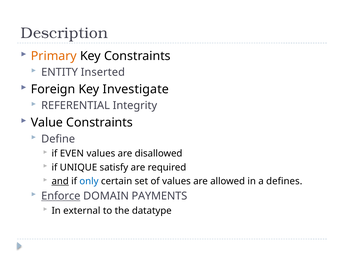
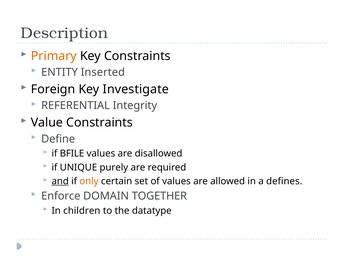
EVEN: EVEN -> BFILE
satisfy: satisfy -> purely
only colour: blue -> orange
Enforce underline: present -> none
PAYMENTS: PAYMENTS -> TOGETHER
external: external -> children
